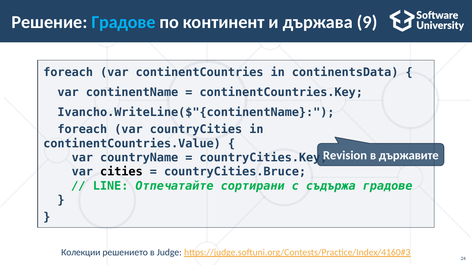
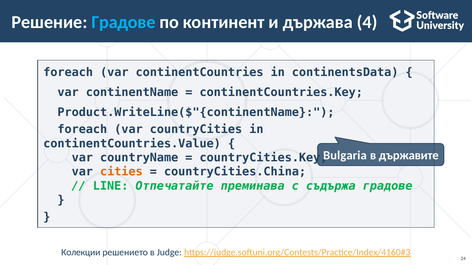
9: 9 -> 4
Ivancho.WriteLine($"{continentName: Ivancho.WriteLine($"{continentName -> Product.WriteLine($"{continentName
Revision: Revision -> Bulgaria
cities colour: black -> orange
countryCities.Bruce: countryCities.Bruce -> countryCities.China
сортирани: сортирани -> преминава
